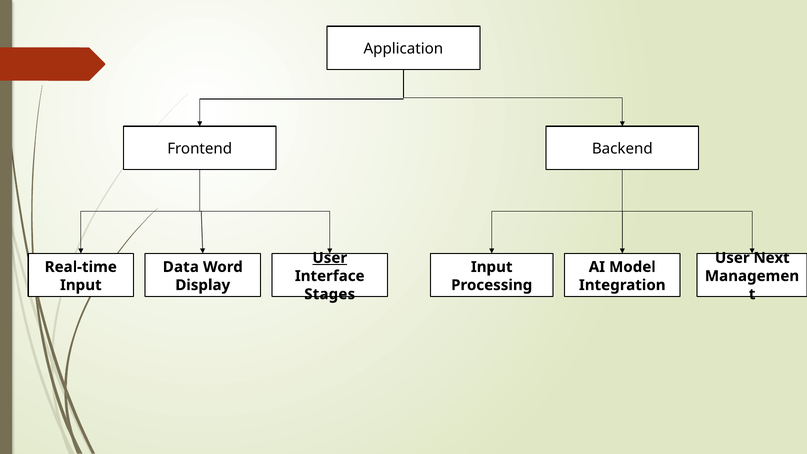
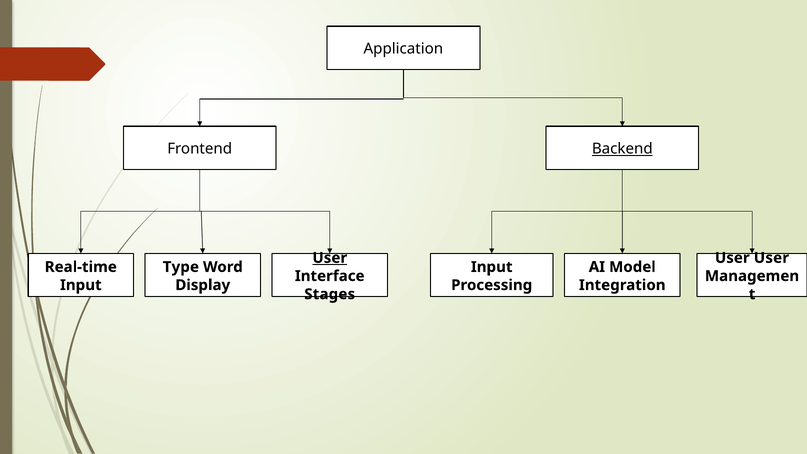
Backend underline: none -> present
User Next: Next -> User
Data: Data -> Type
